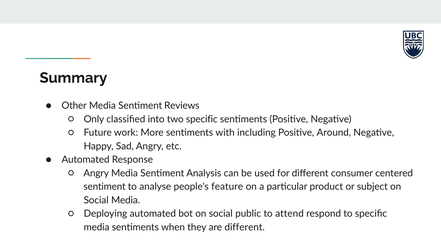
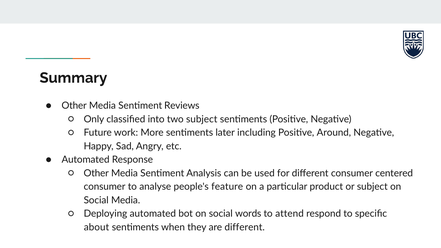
two specific: specific -> subject
with: with -> later
Angry at (96, 173): Angry -> Other
sentiment at (105, 187): sentiment -> consumer
public: public -> words
media at (97, 227): media -> about
